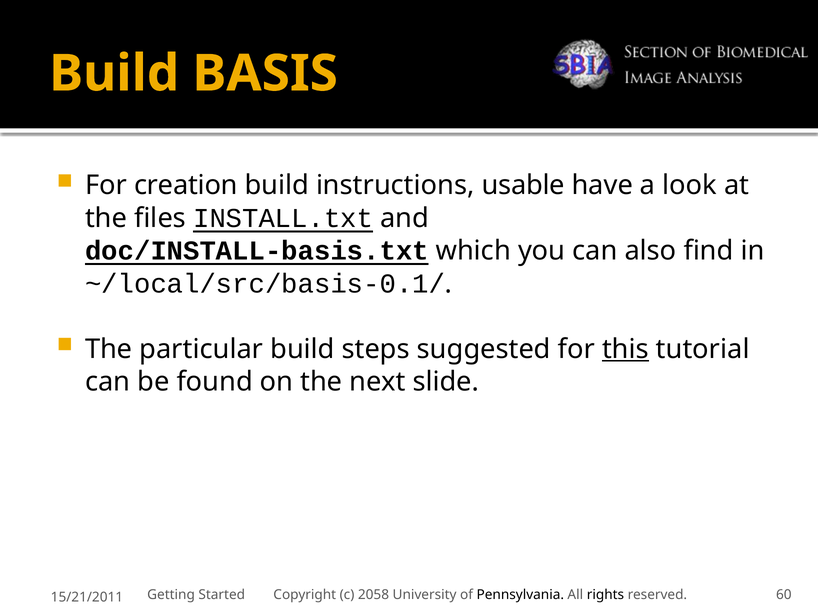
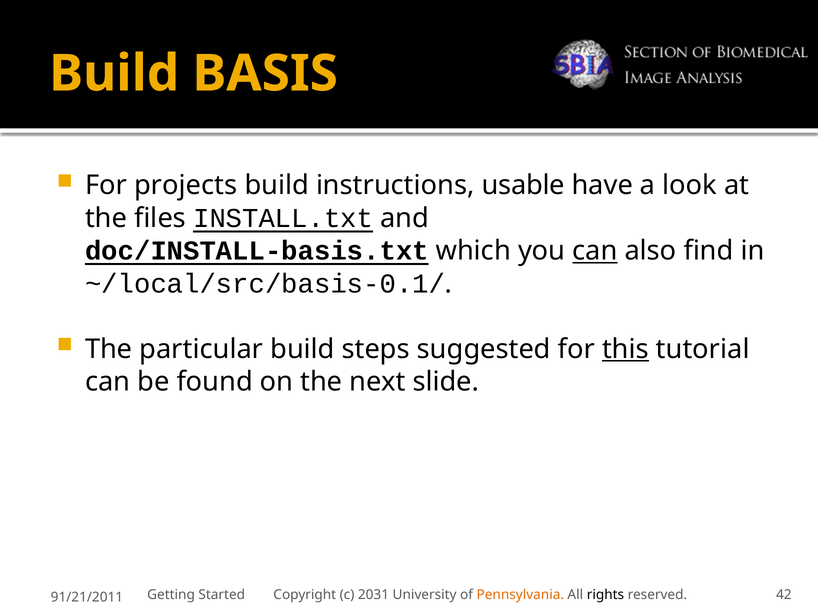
creation: creation -> projects
can at (595, 251) underline: none -> present
2058: 2058 -> 2031
Pennsylvania colour: black -> orange
60: 60 -> 42
15/21/2011: 15/21/2011 -> 91/21/2011
